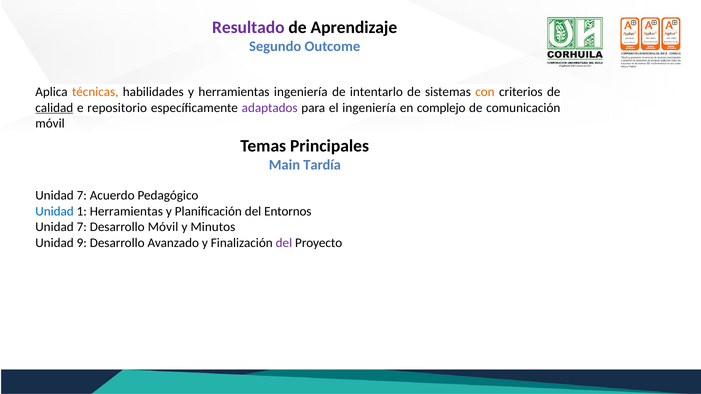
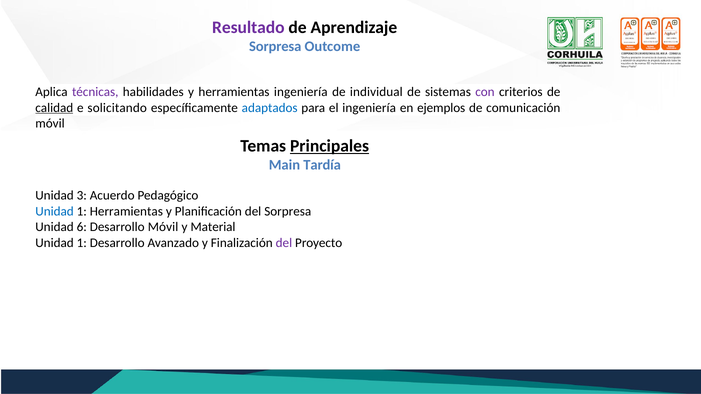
Segundo at (275, 47): Segundo -> Sorpresa
técnicas colour: orange -> purple
intentarlo: intentarlo -> individual
con colour: orange -> purple
repositorio: repositorio -> solicitando
adaptados colour: purple -> blue
complejo: complejo -> ejemplos
Principales underline: none -> present
7 at (82, 196): 7 -> 3
del Entornos: Entornos -> Sorpresa
7 at (82, 227): 7 -> 6
Minutos: Minutos -> Material
9 at (82, 243): 9 -> 1
